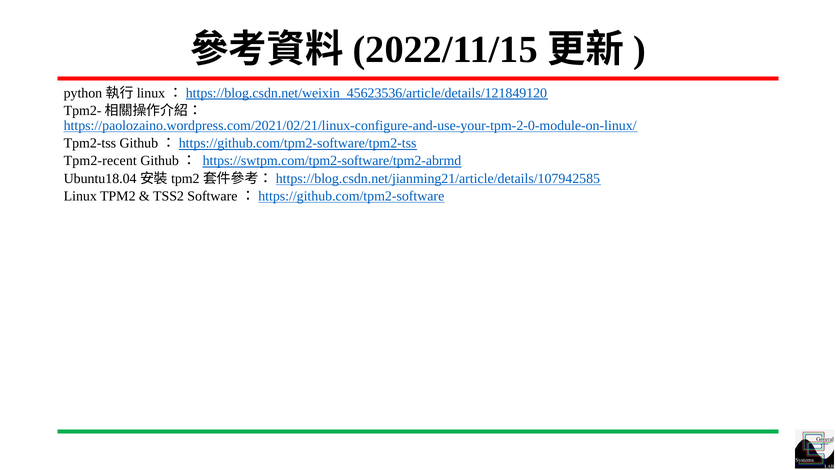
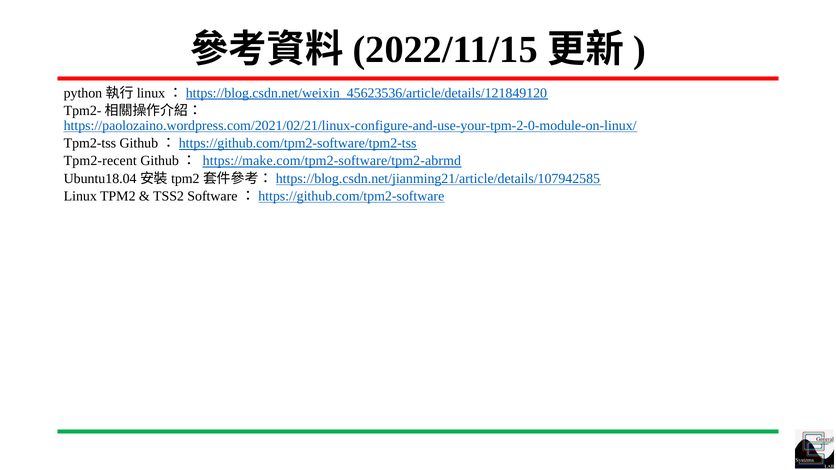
https://swtpm.com/tpm2-software/tpm2-abrmd: https://swtpm.com/tpm2-software/tpm2-abrmd -> https://make.com/tpm2-software/tpm2-abrmd
